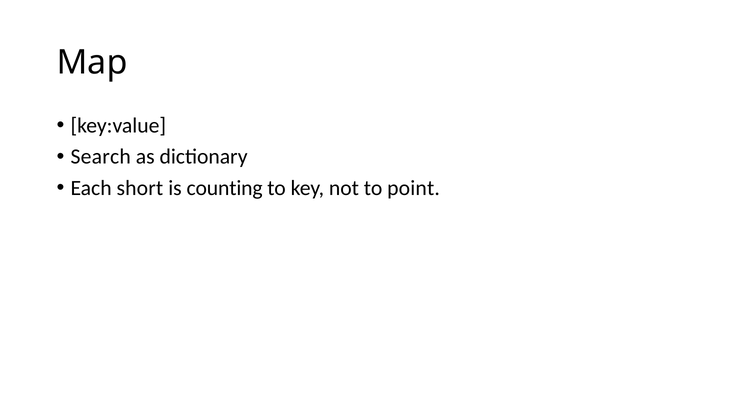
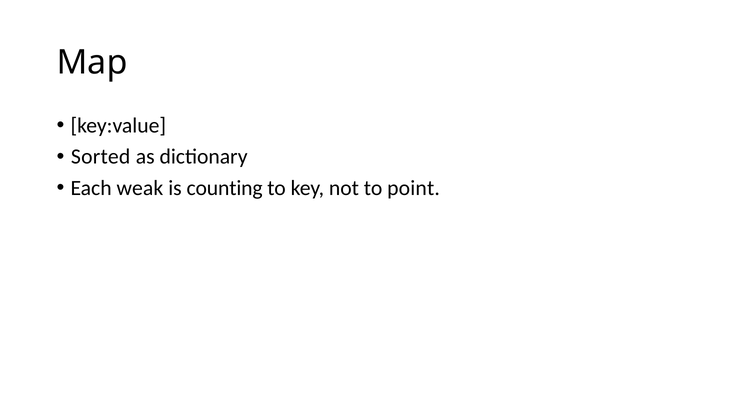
Search: Search -> Sorted
short: short -> weak
